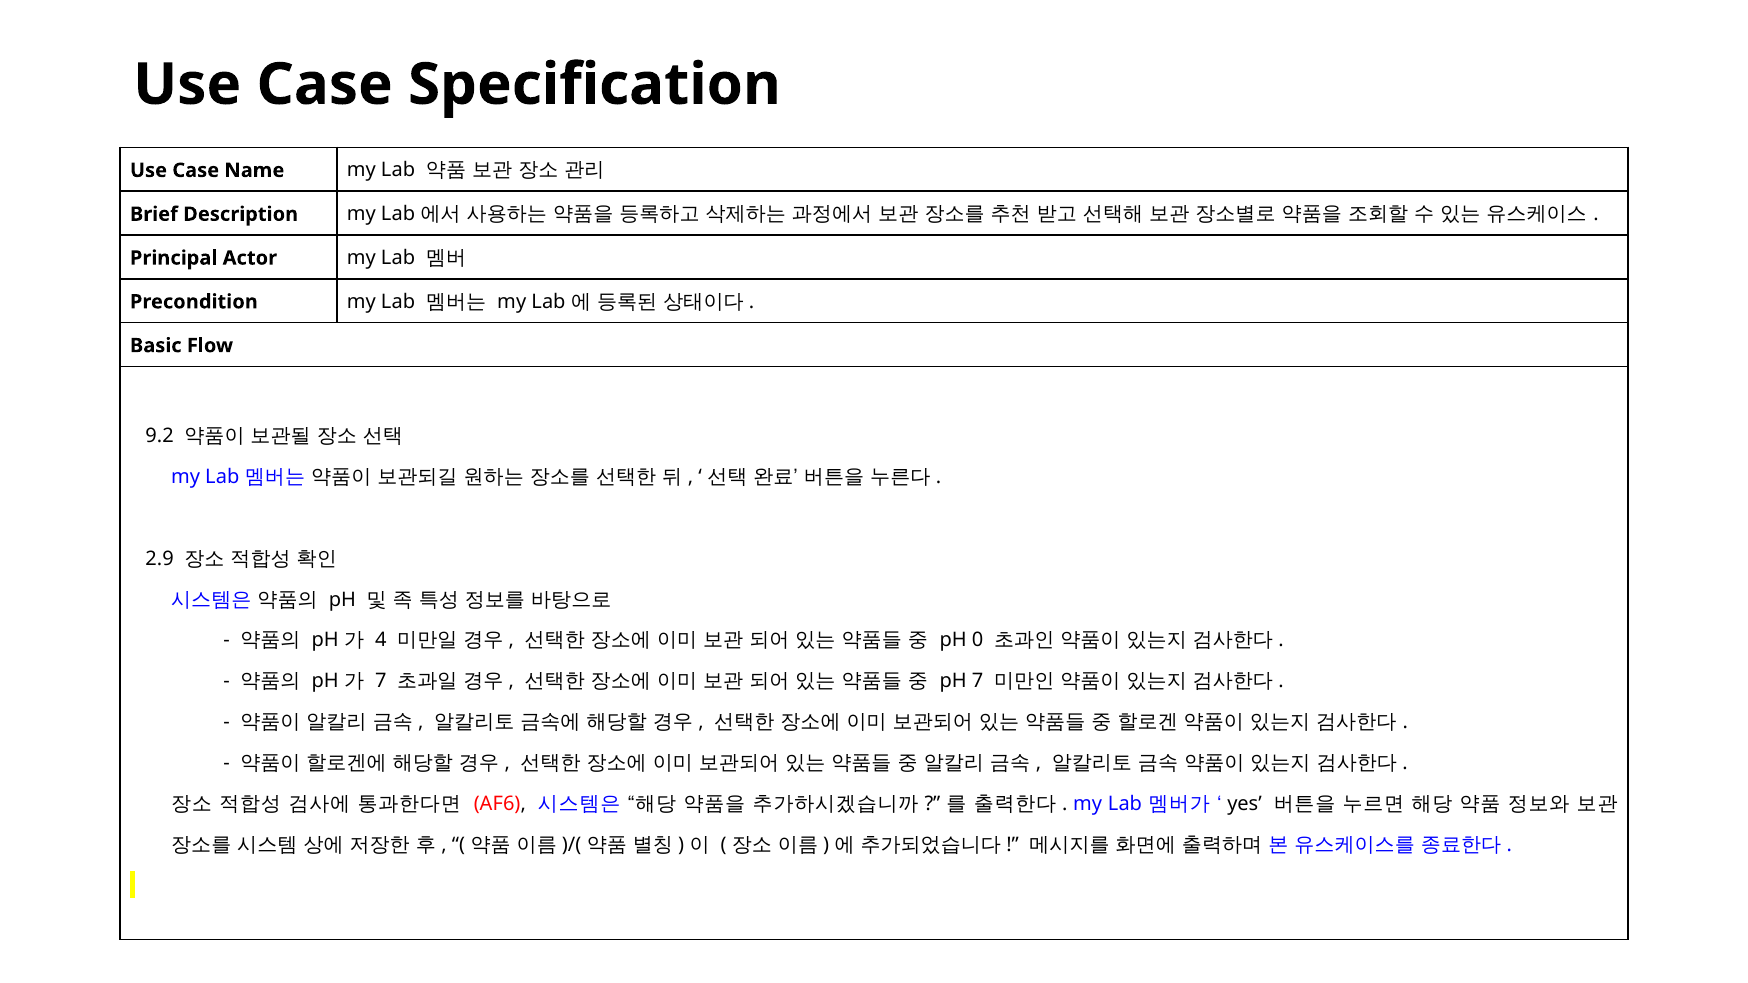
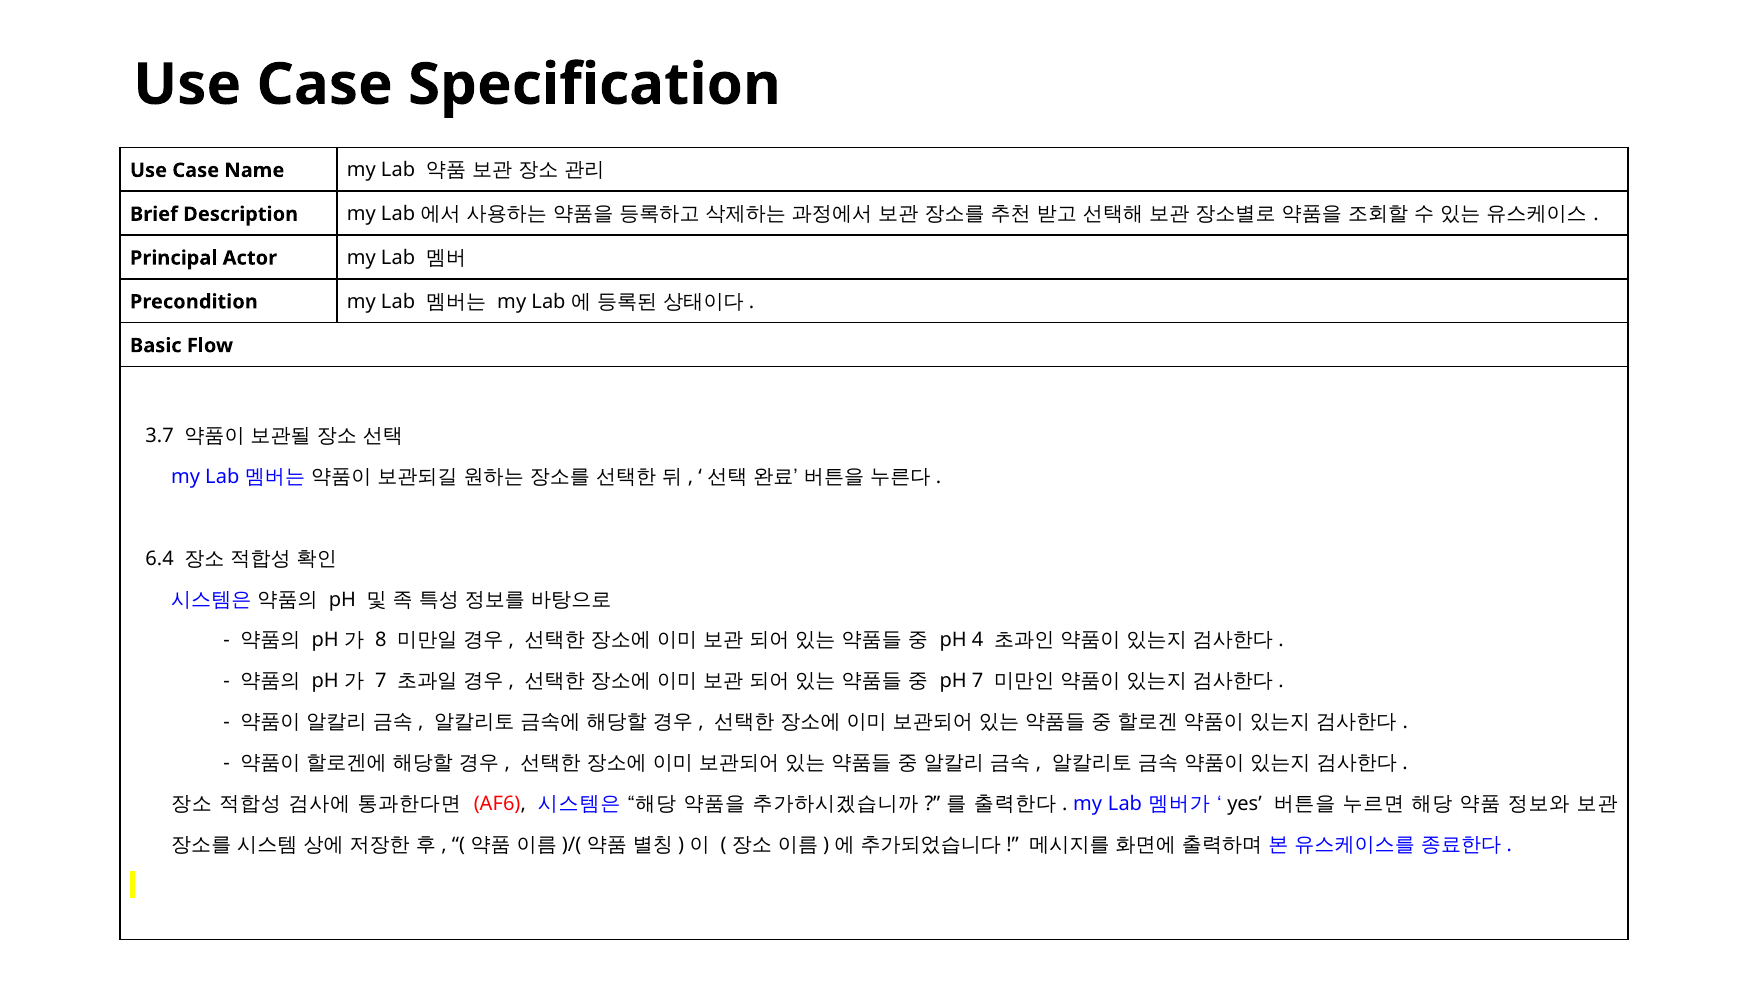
9.2: 9.2 -> 3.7
2.9: 2.9 -> 6.4
4: 4 -> 8
0: 0 -> 4
